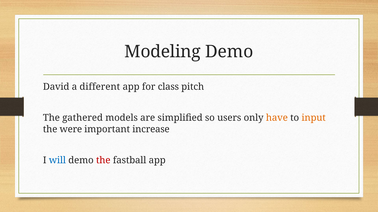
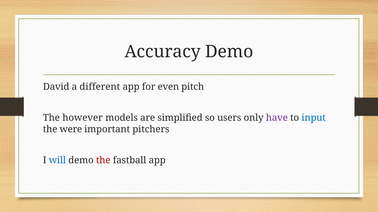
Modeling: Modeling -> Accuracy
class: class -> even
gathered: gathered -> however
have colour: orange -> purple
input colour: orange -> blue
increase: increase -> pitchers
